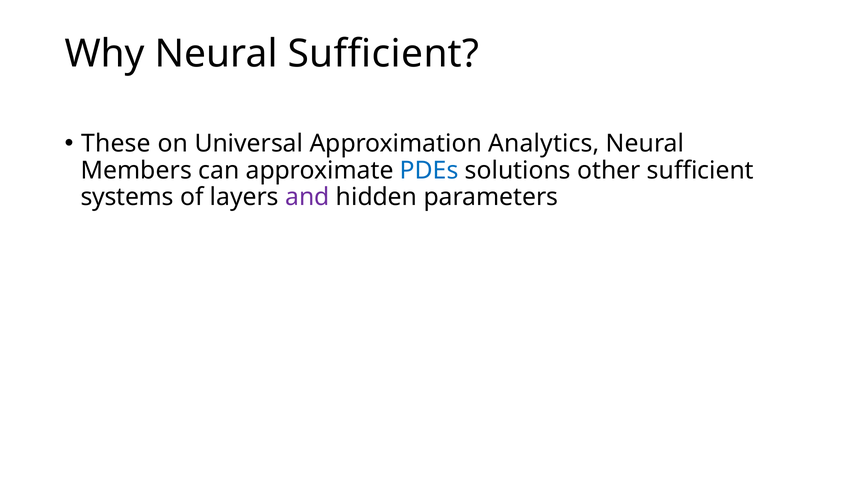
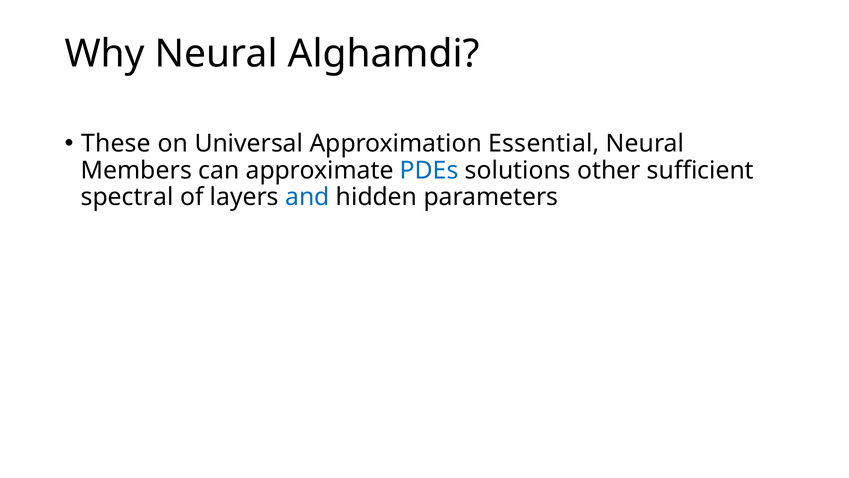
Neural Sufficient: Sufficient -> Alghamdi
Analytics: Analytics -> Essential
systems: systems -> spectral
and colour: purple -> blue
